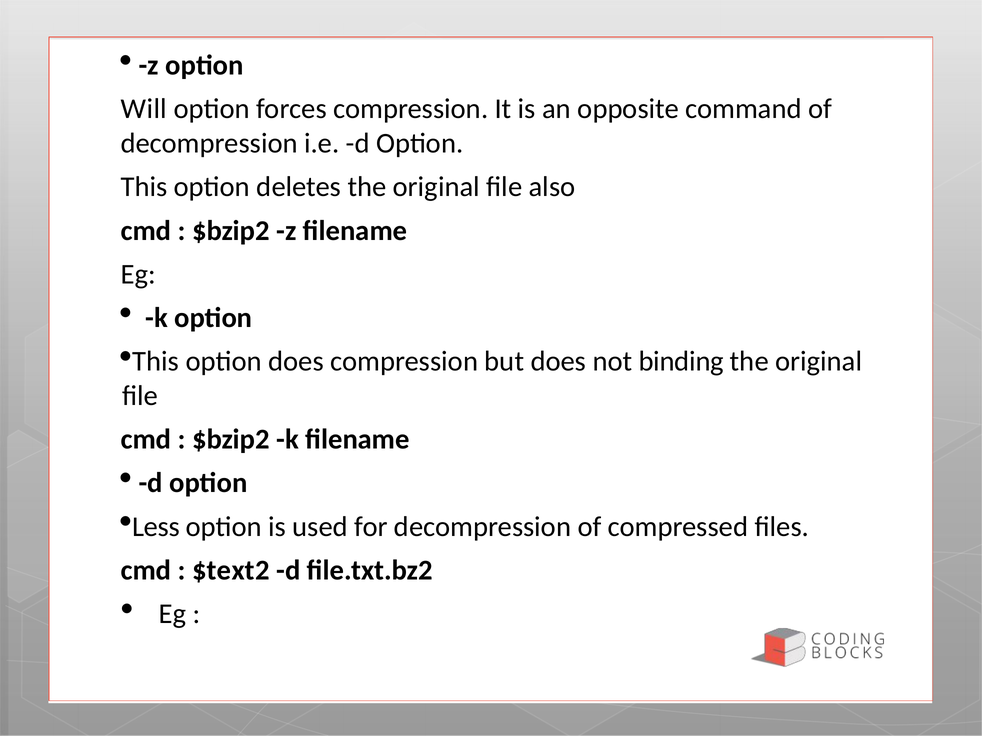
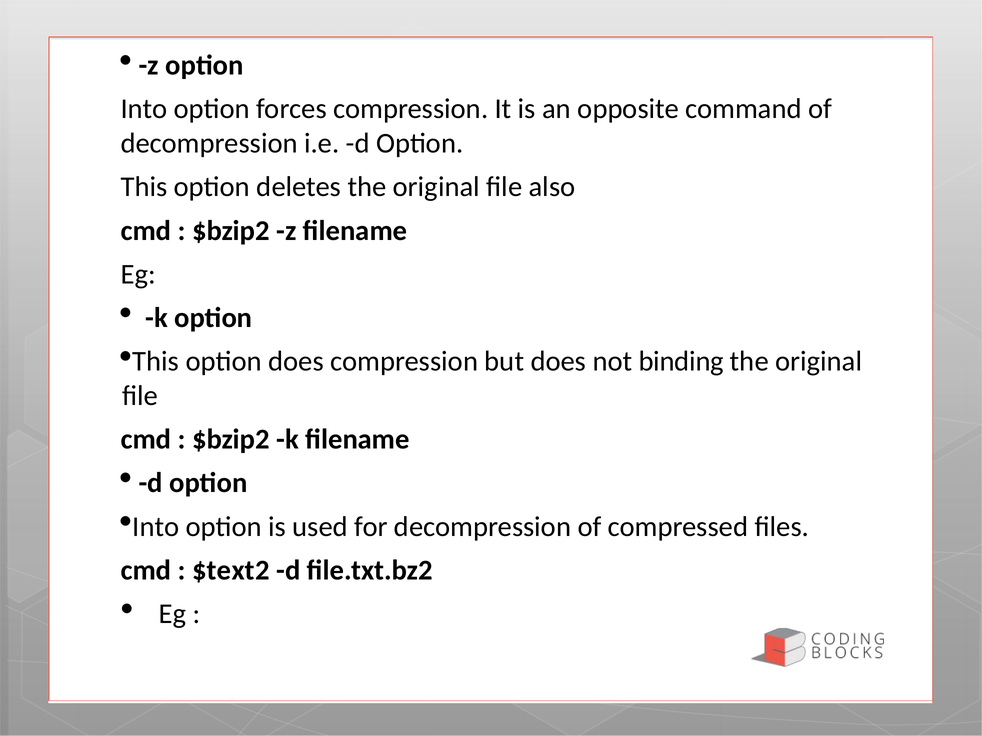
Will at (144, 109): Will -> Into
Less at (156, 527): Less -> Into
